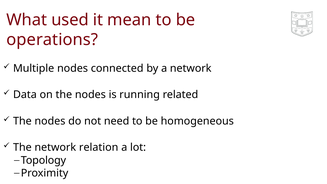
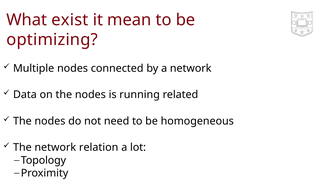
used: used -> exist
operations: operations -> optimizing
